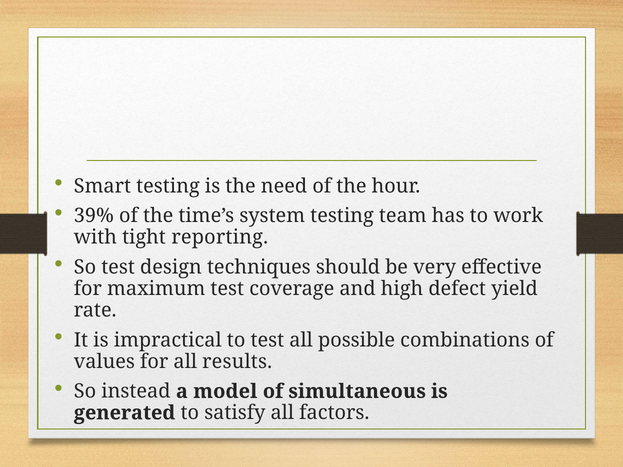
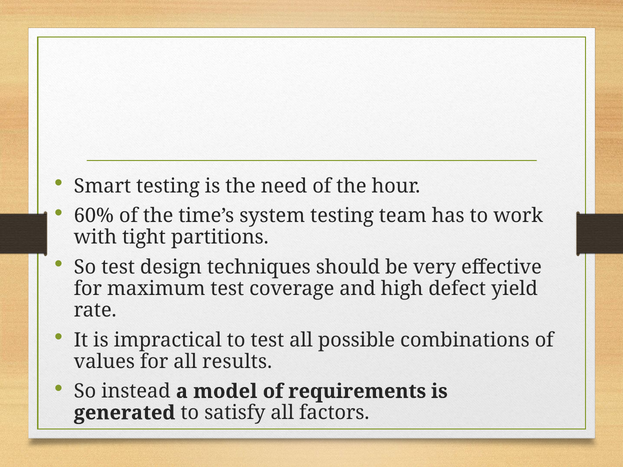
39%: 39% -> 60%
reporting: reporting -> partitions
simultaneous: simultaneous -> requirements
